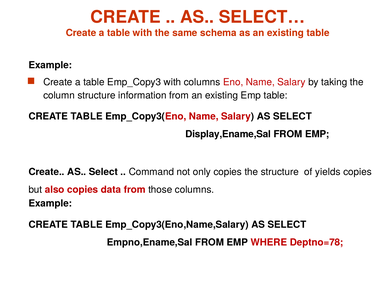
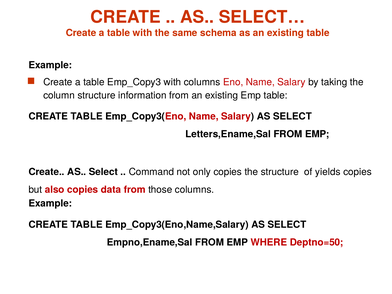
Display,Ename,Sal: Display,Ename,Sal -> Letters,Ename,Sal
Deptno=78: Deptno=78 -> Deptno=50
